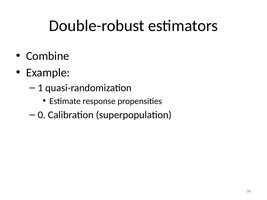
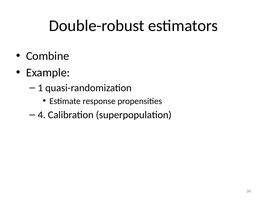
0: 0 -> 4
